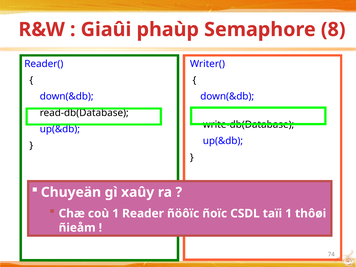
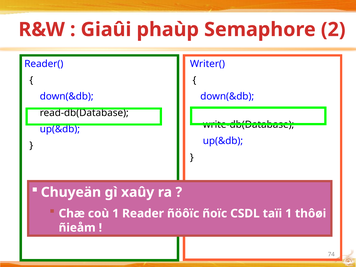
8: 8 -> 2
